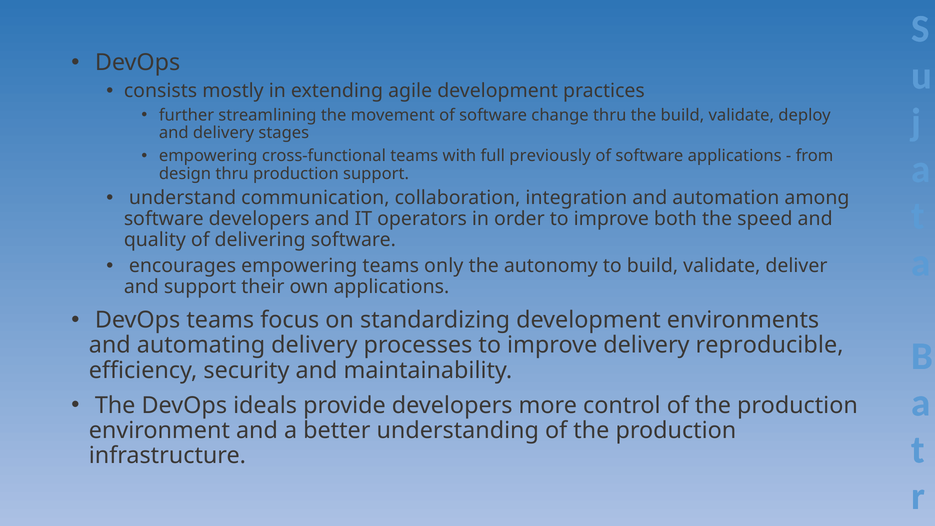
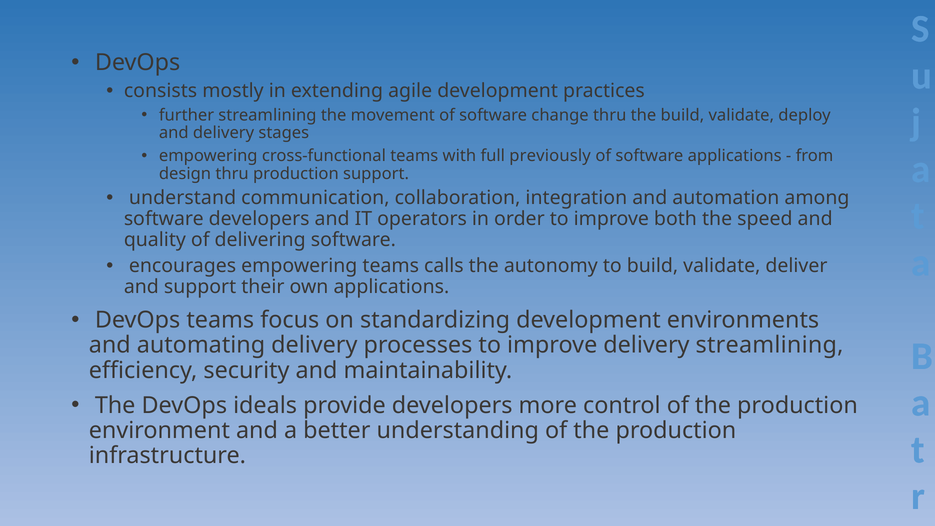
only: only -> calls
delivery reproducible: reproducible -> streamlining
